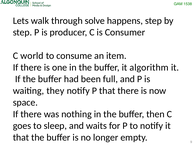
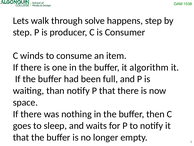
world: world -> winds
they: they -> than
